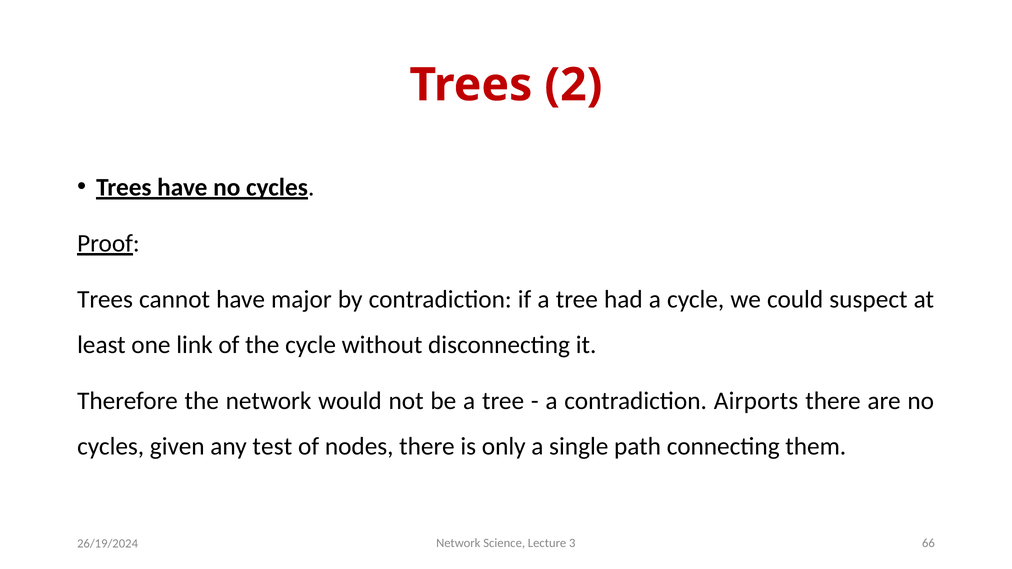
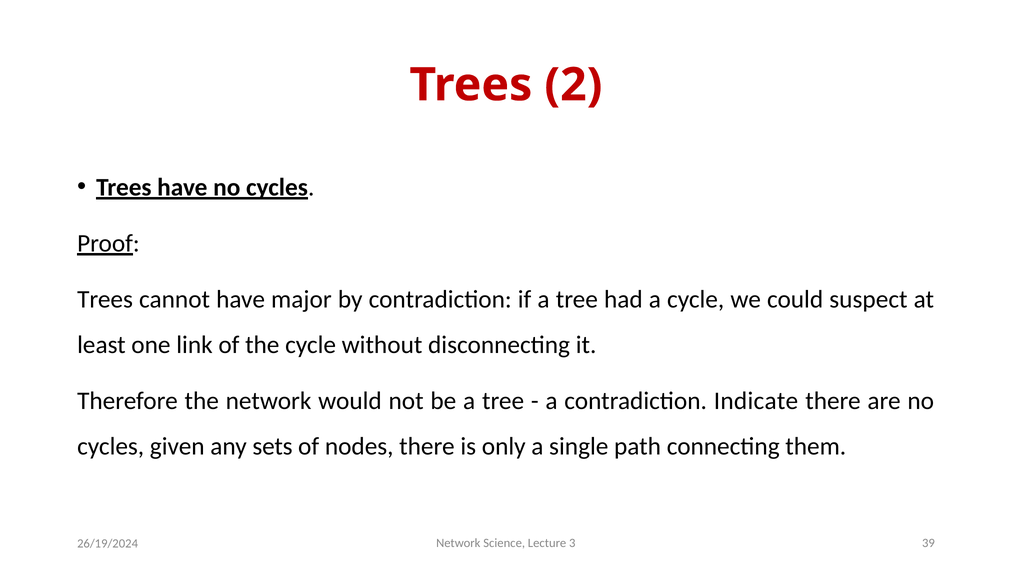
Airports: Airports -> Indicate
test: test -> sets
66: 66 -> 39
